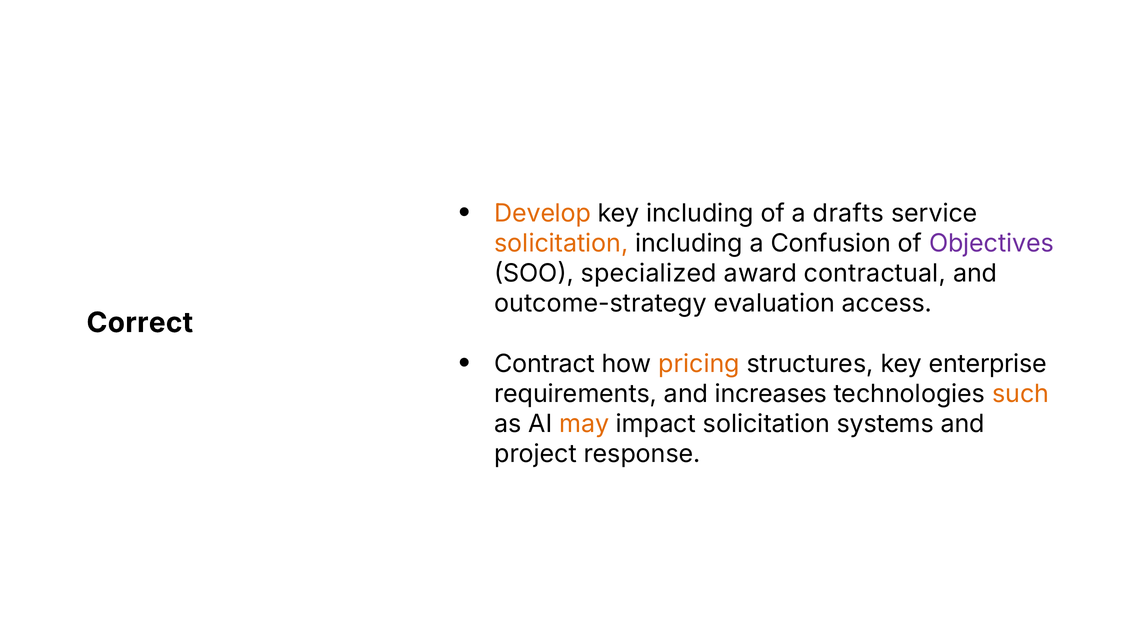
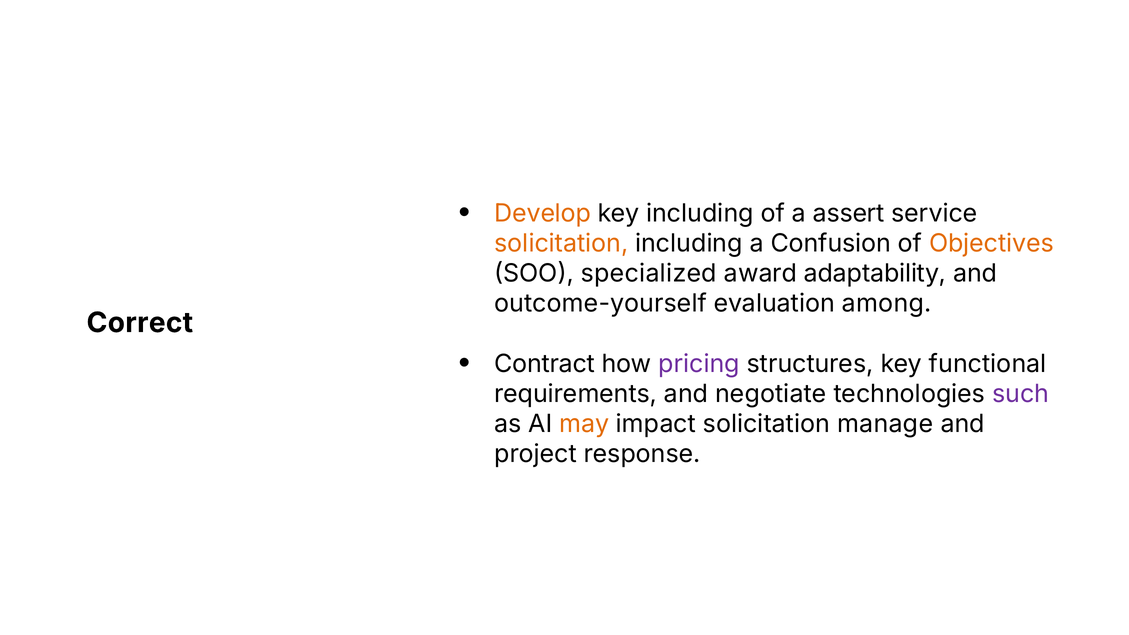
drafts: drafts -> assert
Objectives colour: purple -> orange
contractual: contractual -> adaptability
outcome-strategy: outcome-strategy -> outcome-yourself
access: access -> among
pricing colour: orange -> purple
enterprise: enterprise -> functional
increases: increases -> negotiate
such colour: orange -> purple
systems: systems -> manage
